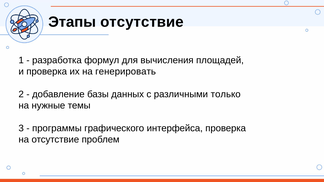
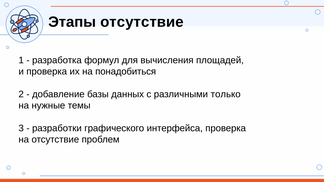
генерировать: генерировать -> понадобиться
программы: программы -> разработки
